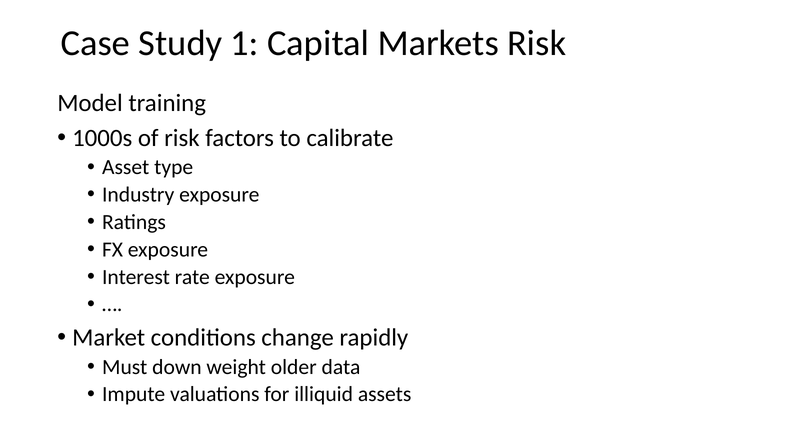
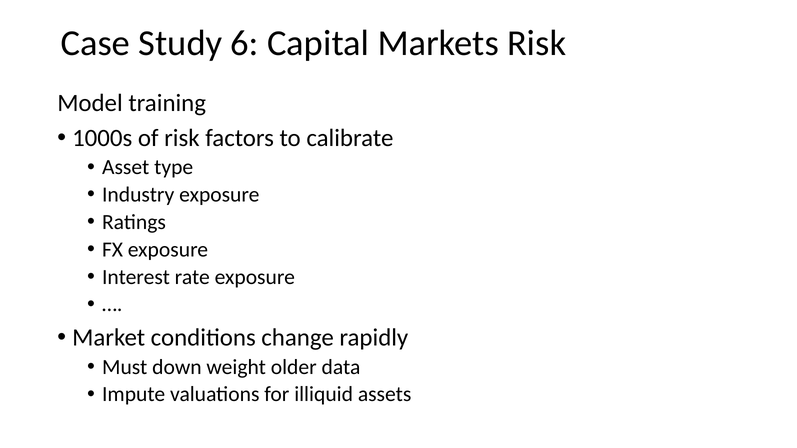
1: 1 -> 6
